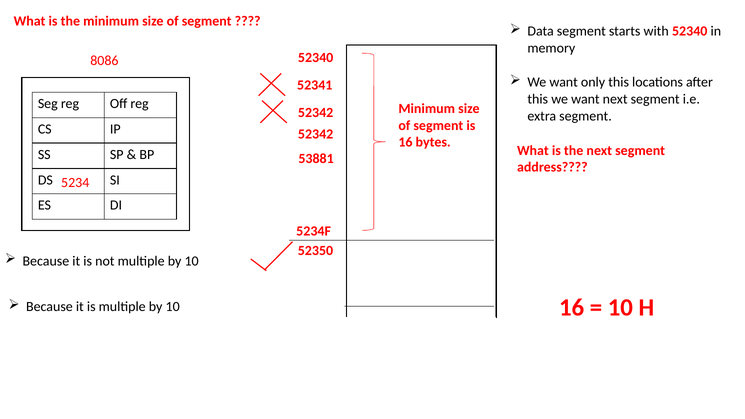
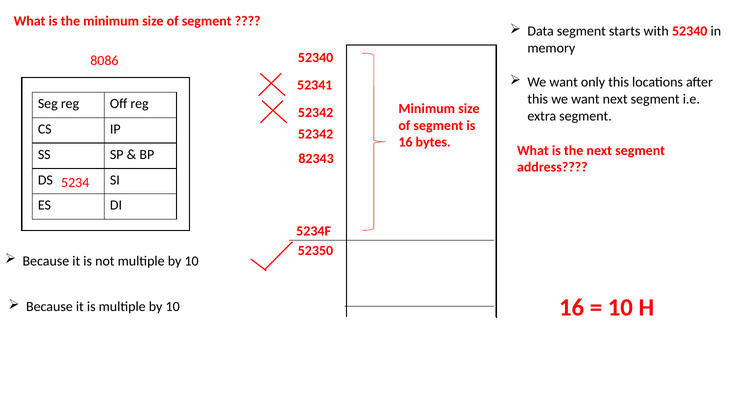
53881: 53881 -> 82343
